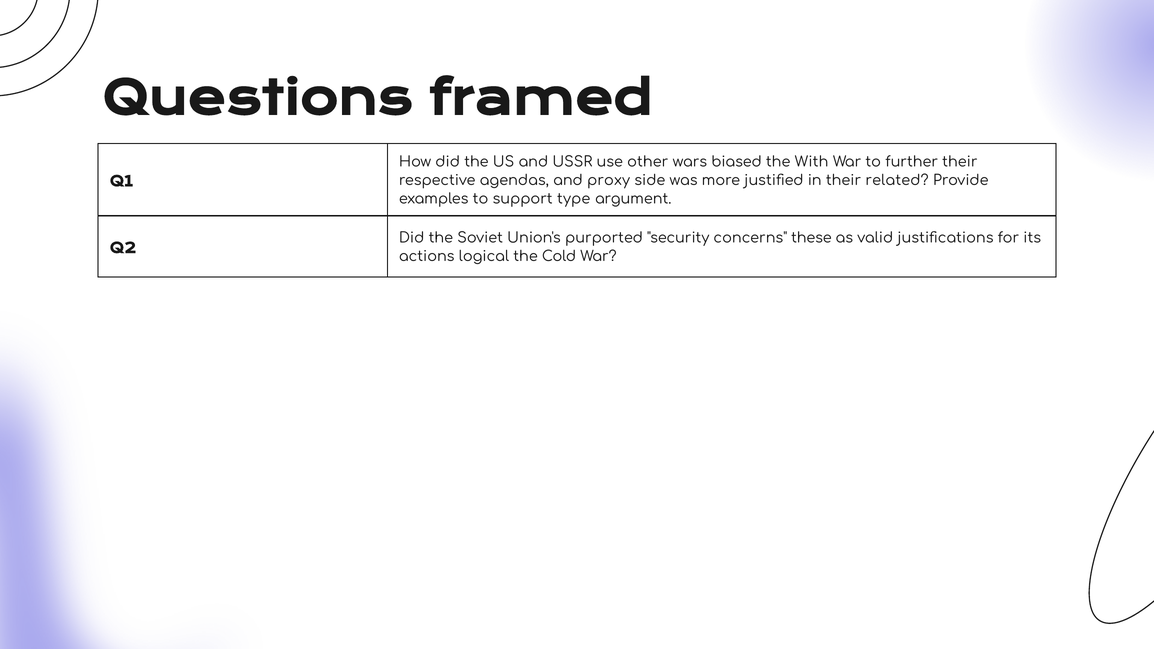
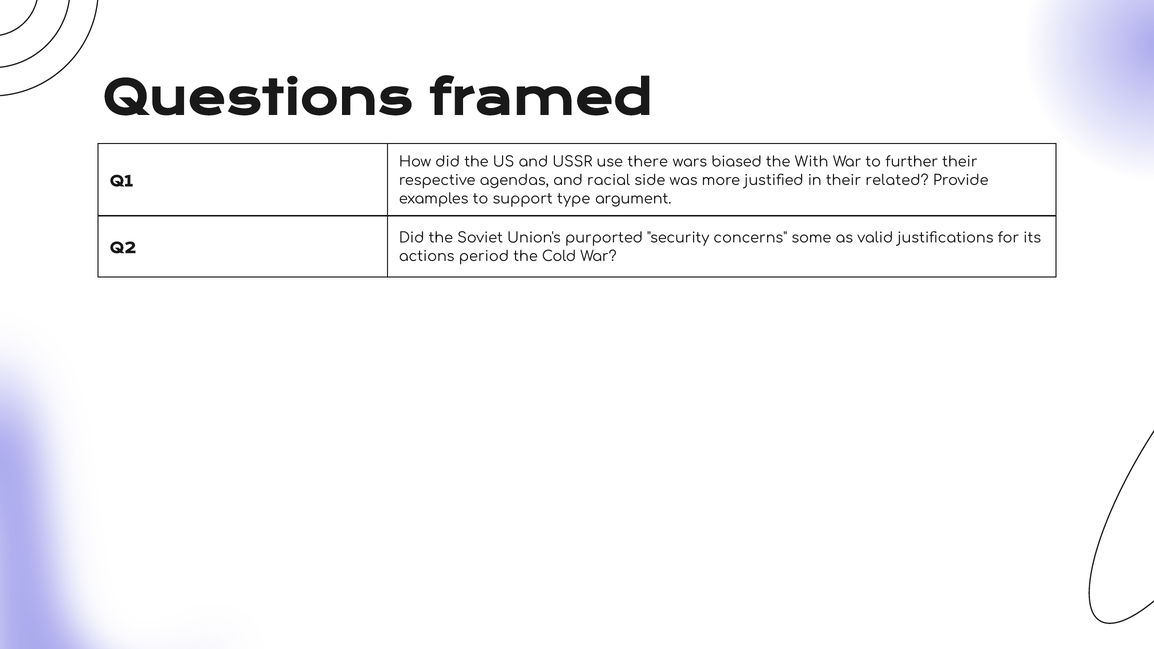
other: other -> there
proxy: proxy -> racial
these: these -> some
logical: logical -> period
